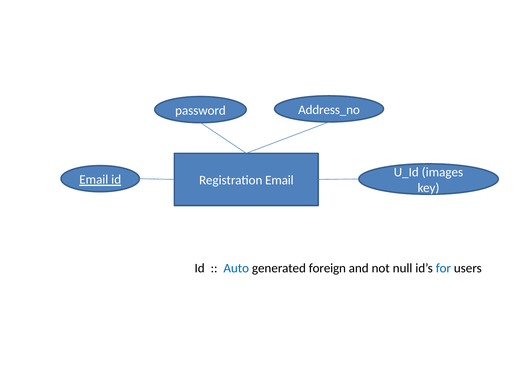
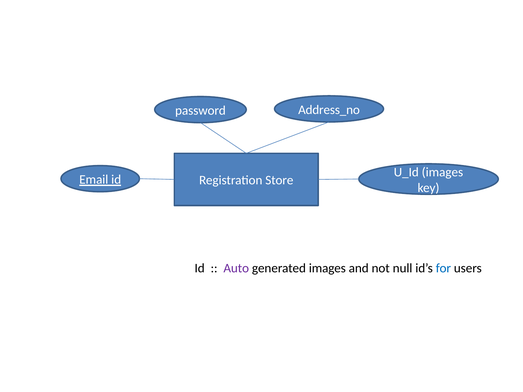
Registration Email: Email -> Store
Auto colour: blue -> purple
generated foreign: foreign -> images
